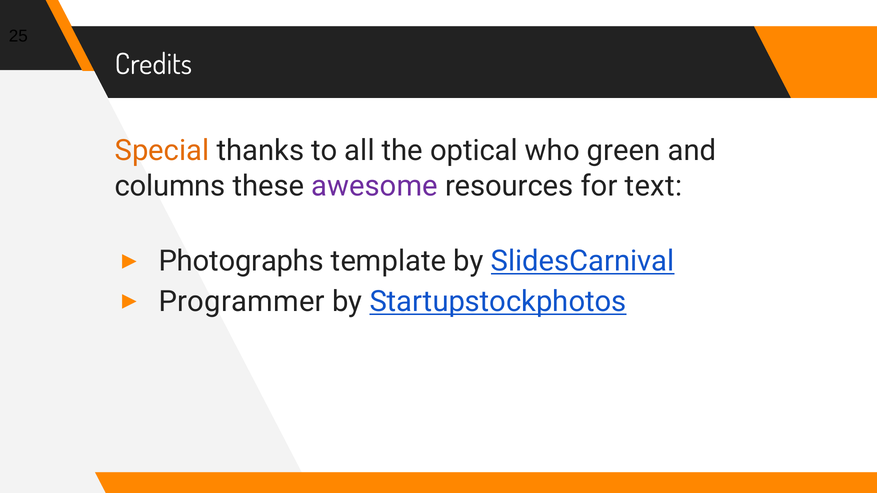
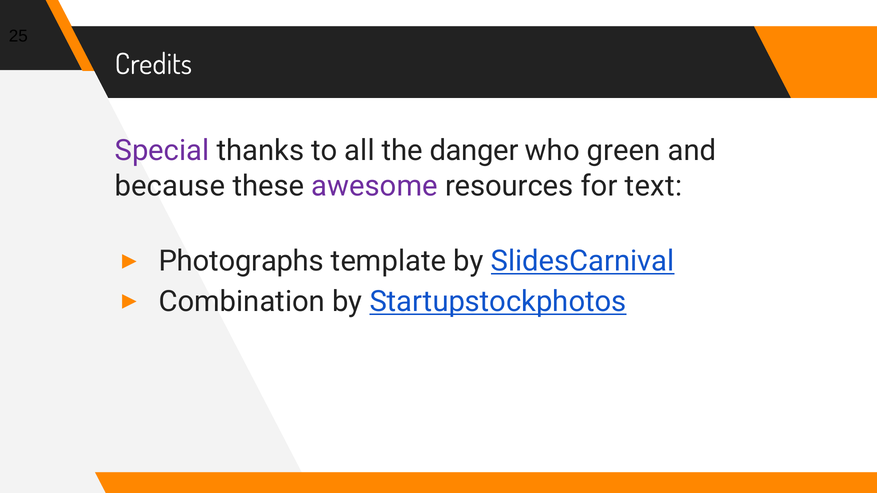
Special colour: orange -> purple
optical: optical -> danger
columns: columns -> because
Programmer: Programmer -> Combination
